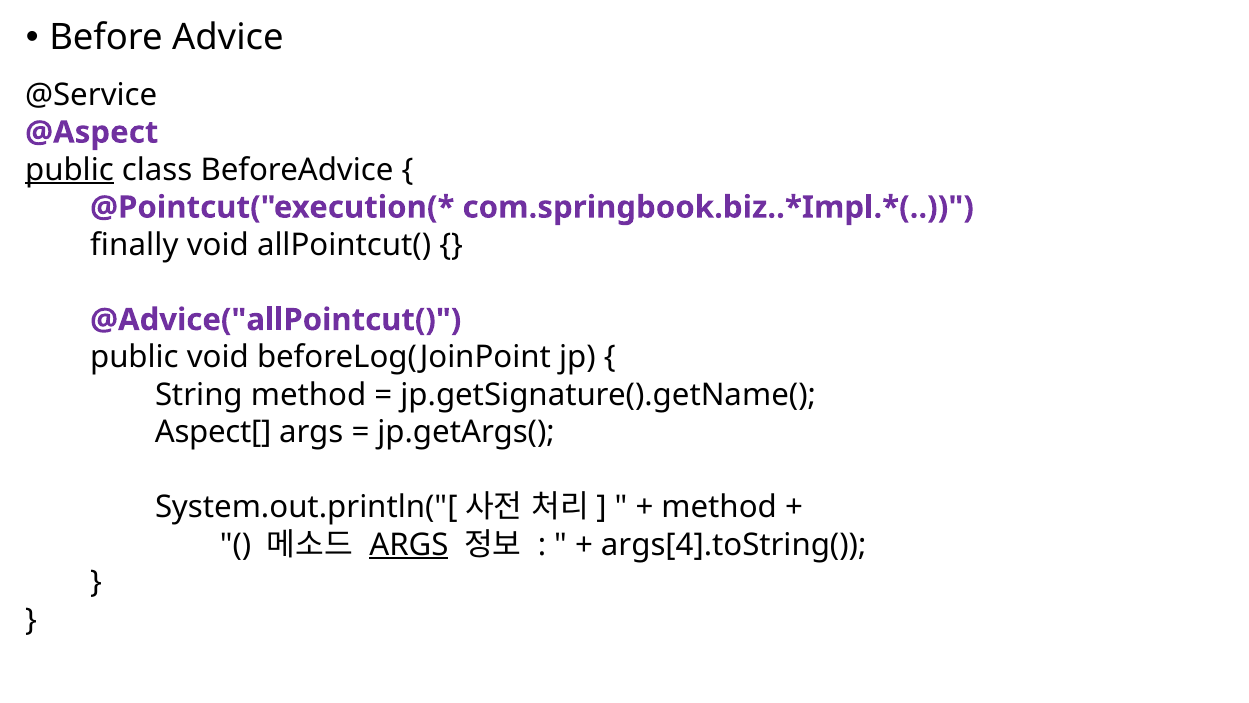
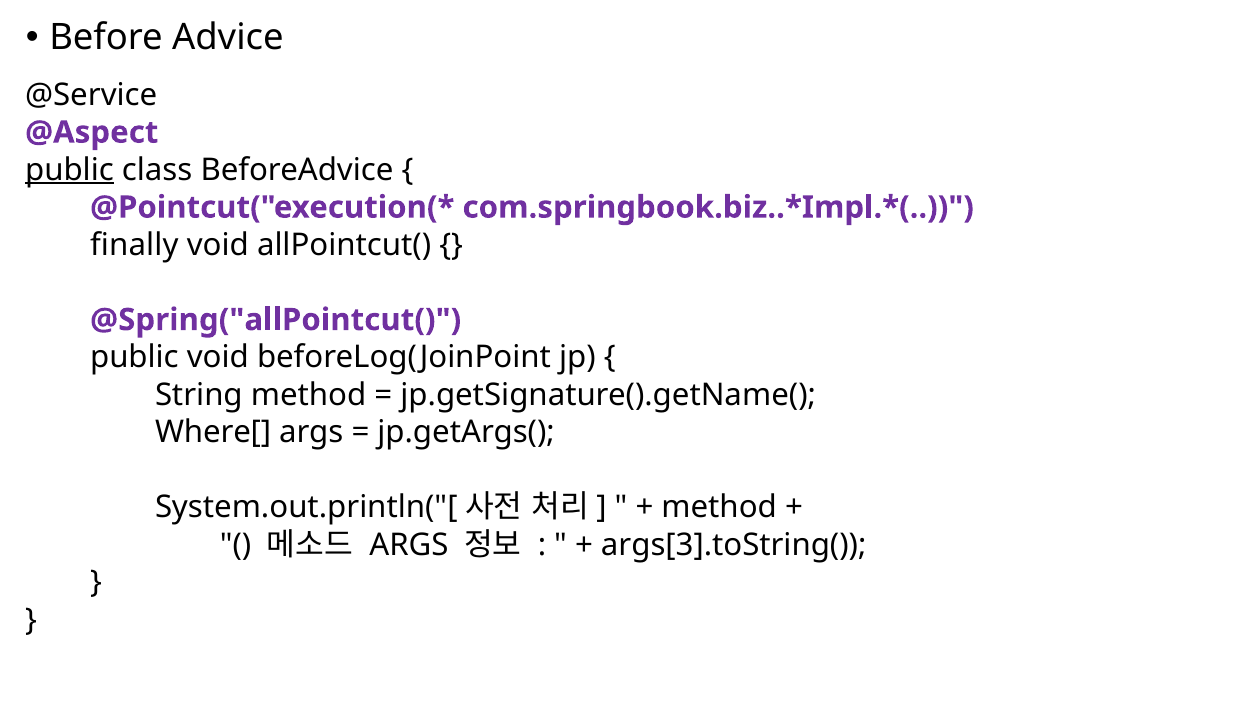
@Advice("allPointcut(: @Advice("allPointcut( -> @Spring("allPointcut(
Aspect[: Aspect[ -> Where[
ARGS at (409, 544) underline: present -> none
args[4].toString(: args[4].toString( -> args[3].toString(
